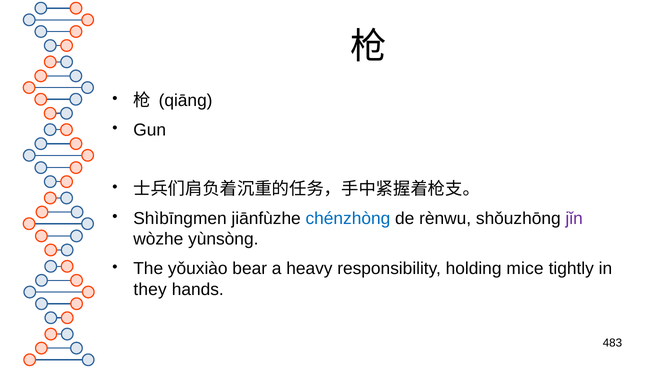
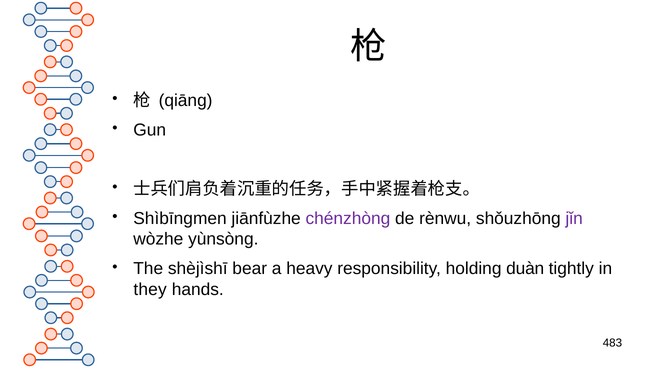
chénzhòng colour: blue -> purple
yǒuxiào: yǒuxiào -> shèjìshī
mice: mice -> duàn
